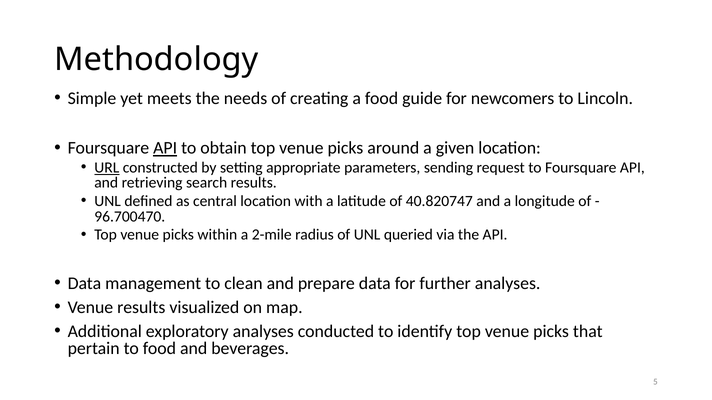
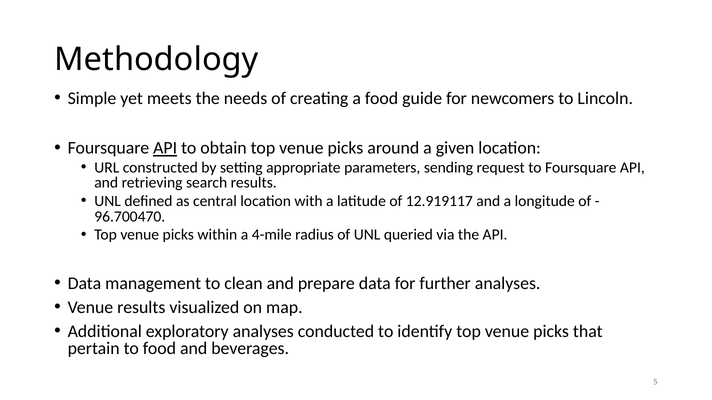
URL underline: present -> none
40.820747: 40.820747 -> 12.919117
2-mile: 2-mile -> 4-mile
